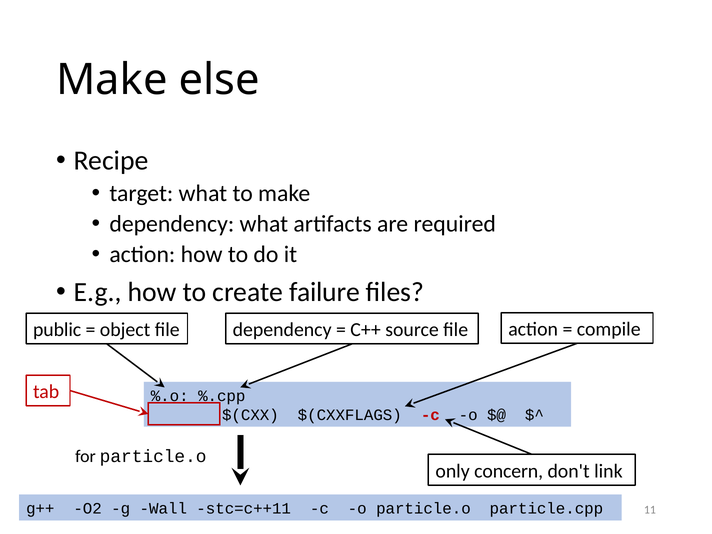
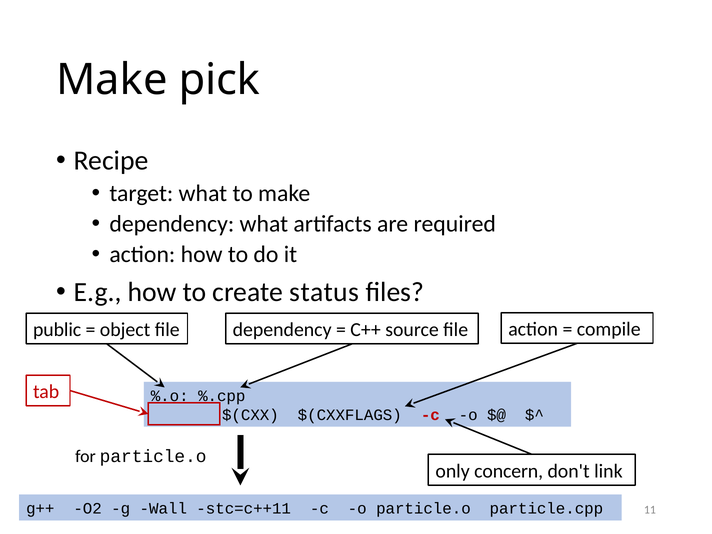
else: else -> pick
failure: failure -> status
